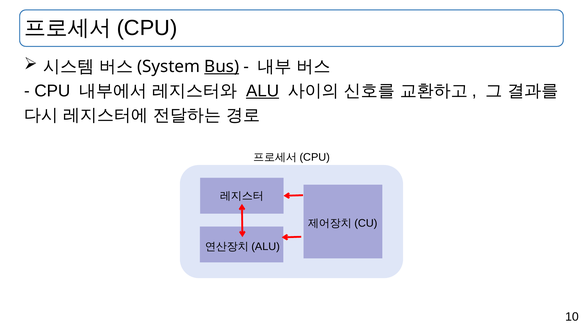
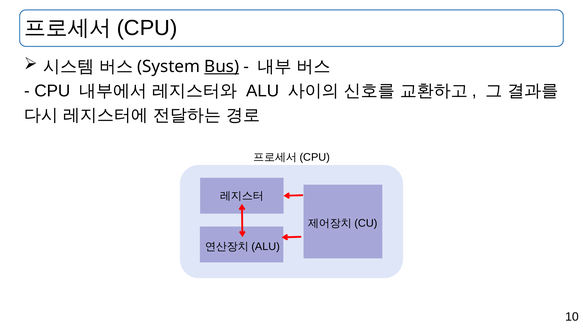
ALU underline: present -> none
